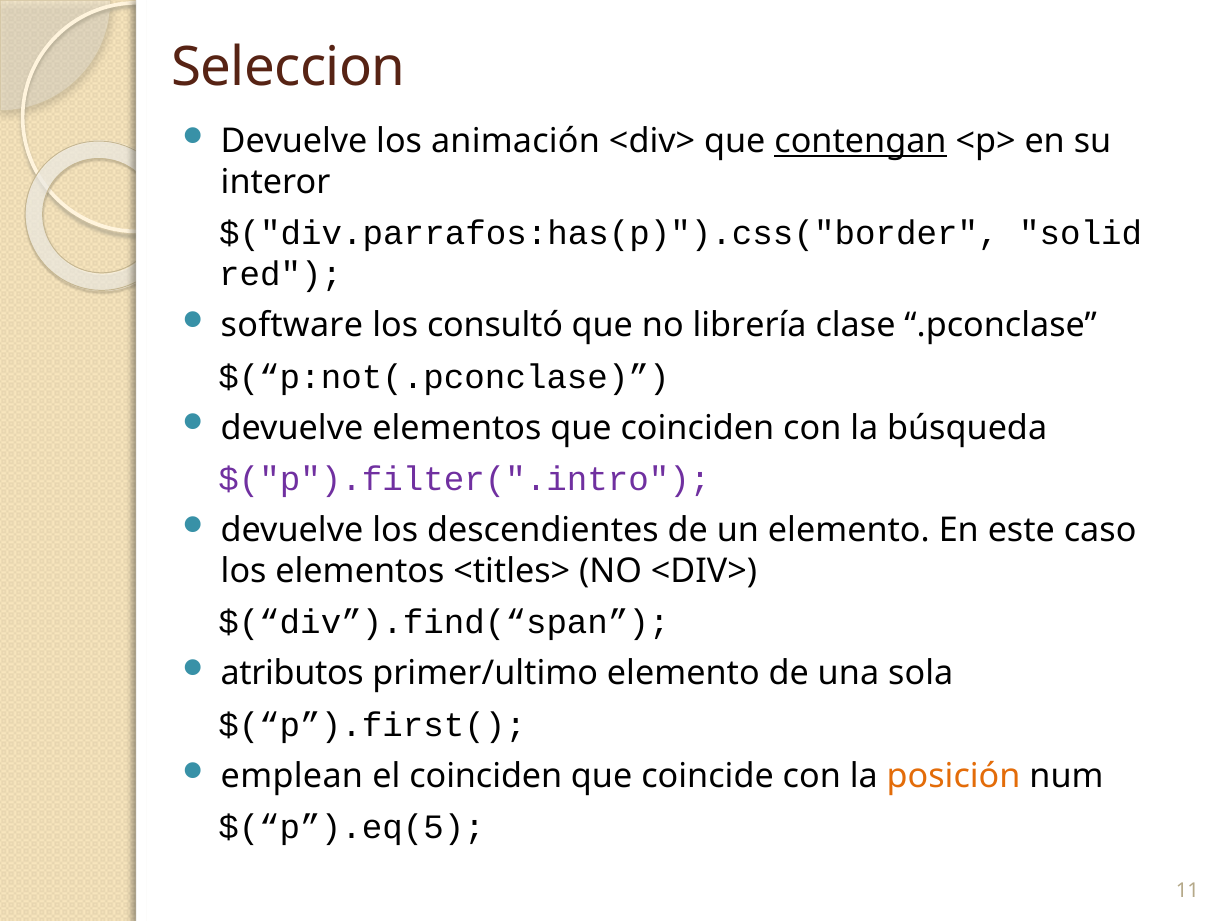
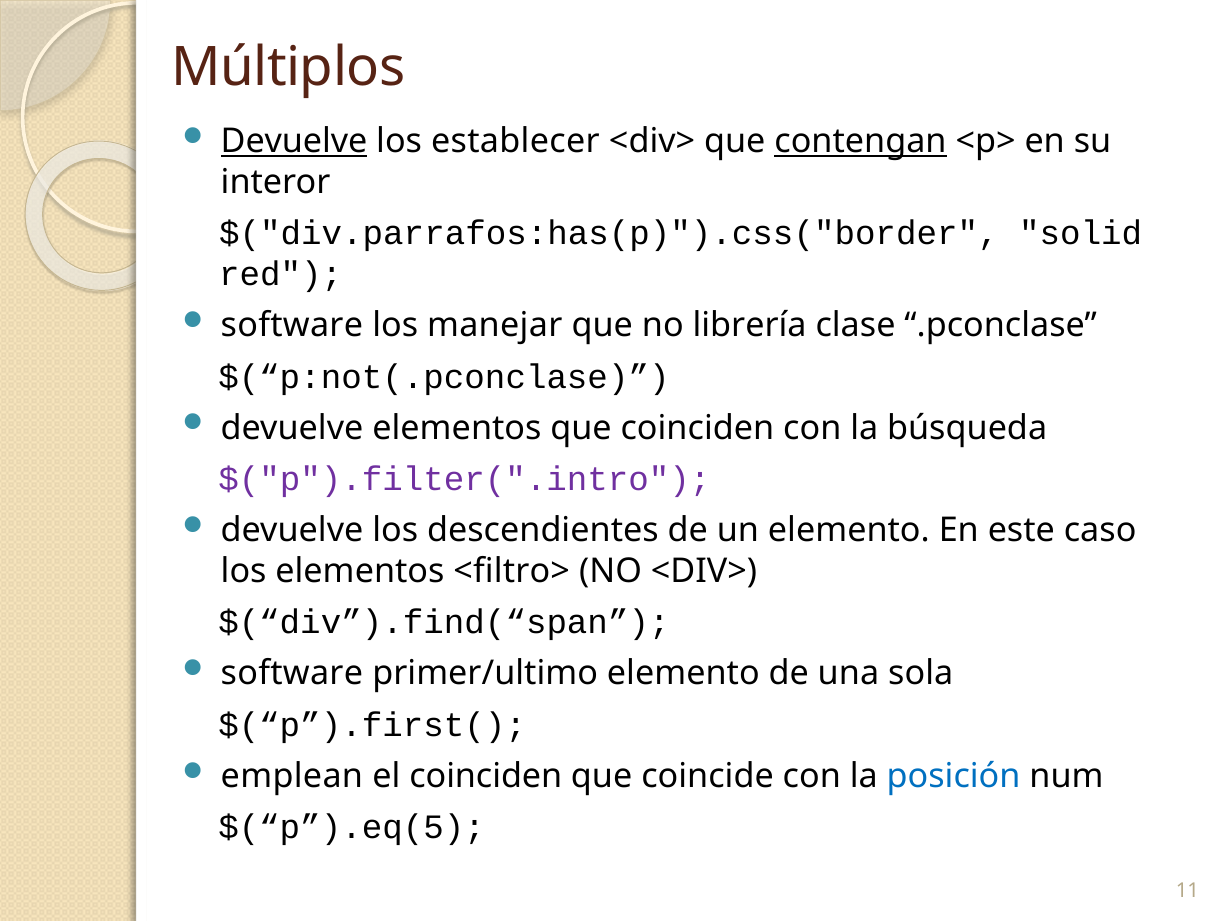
Seleccion: Seleccion -> Múltiplos
Devuelve at (294, 141) underline: none -> present
animación: animación -> establecer
consultó: consultó -> manejar
<titles>: <titles> -> <filtro>
atributos at (292, 674): atributos -> software
posición colour: orange -> blue
